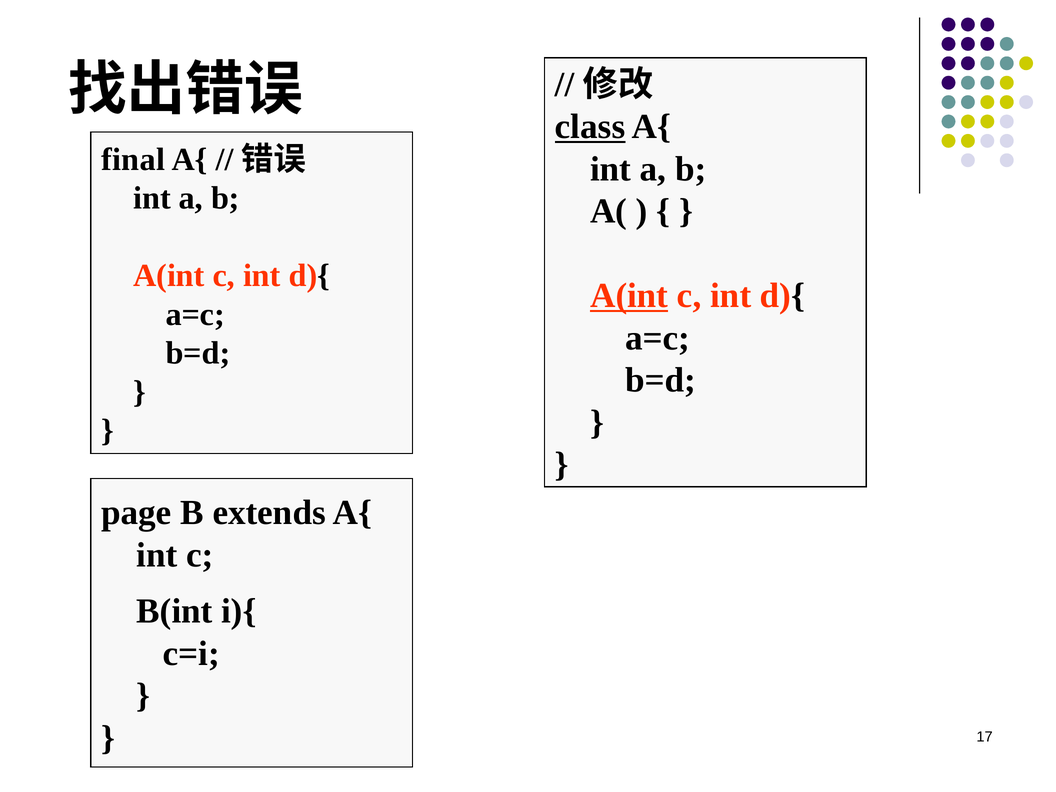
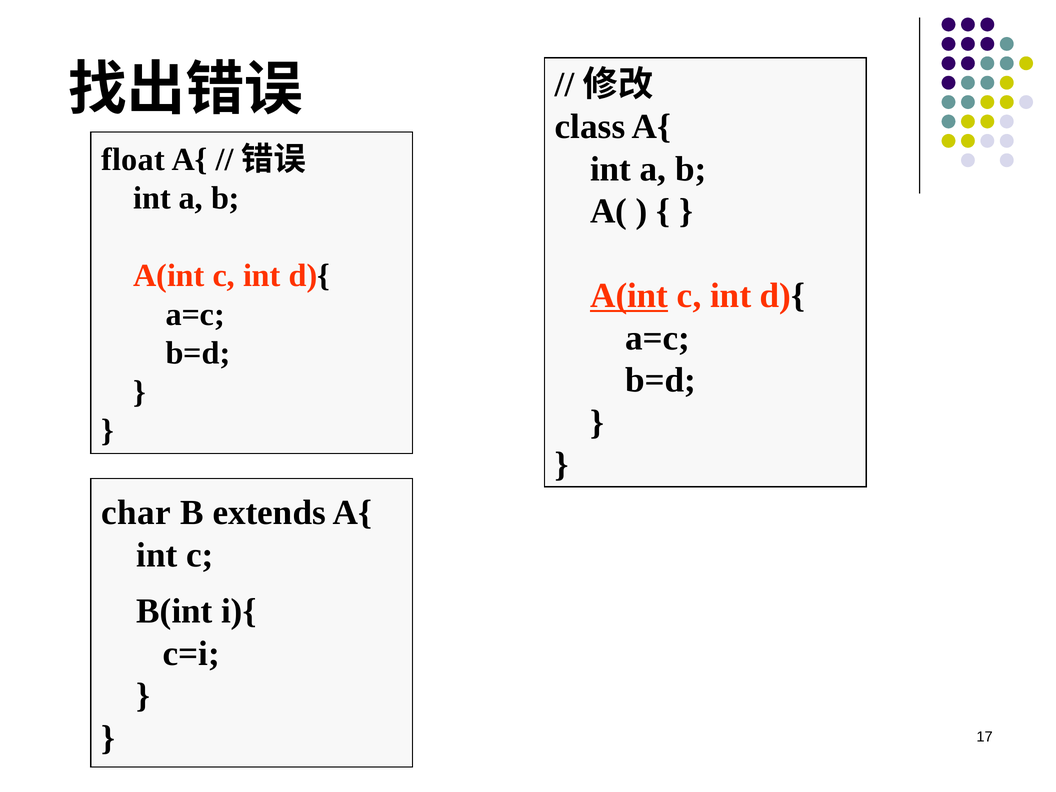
class underline: present -> none
final: final -> float
page: page -> char
